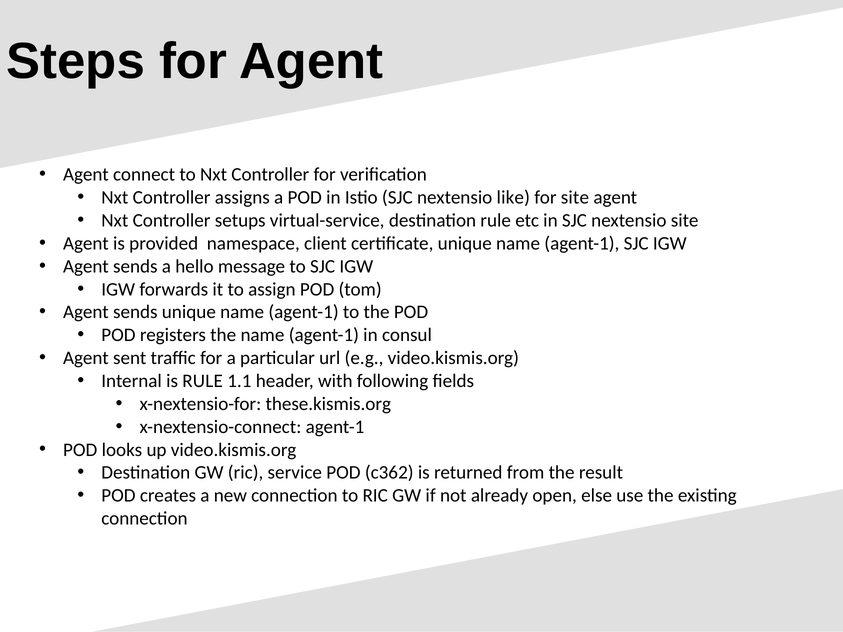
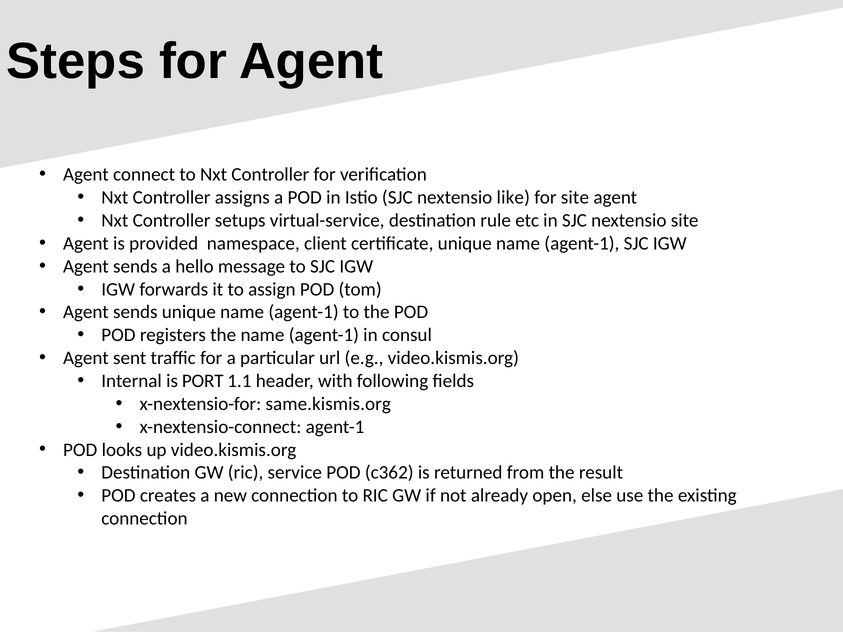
is RULE: RULE -> PORT
these.kismis.org: these.kismis.org -> same.kismis.org
